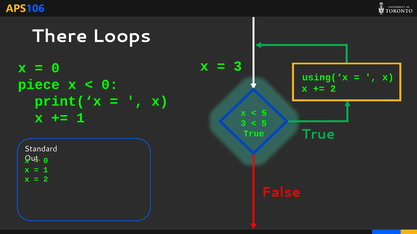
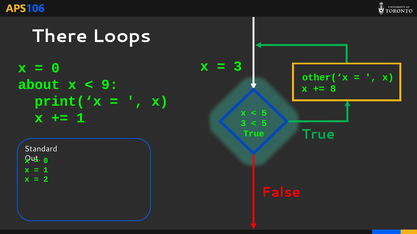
using(‘x: using(‘x -> other(‘x
piece: piece -> about
0 at (110, 85): 0 -> 9
2 at (333, 89): 2 -> 8
